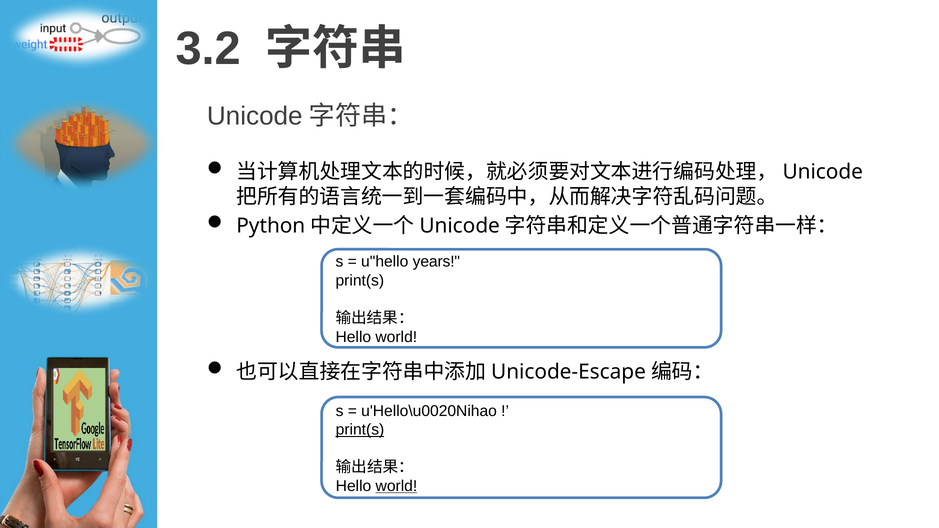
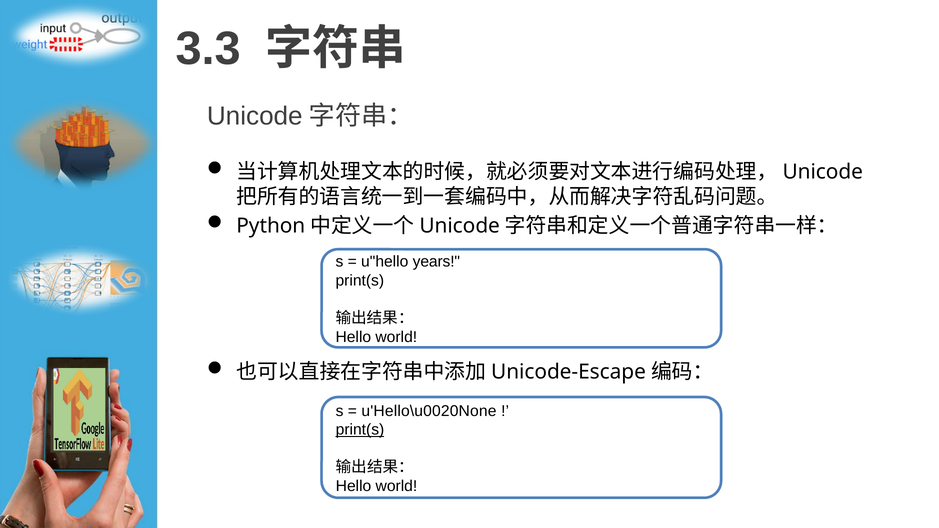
3.2: 3.2 -> 3.3
u'Hello\u0020Nihao: u'Hello\u0020Nihao -> u'Hello\u0020None
world at (396, 486) underline: present -> none
